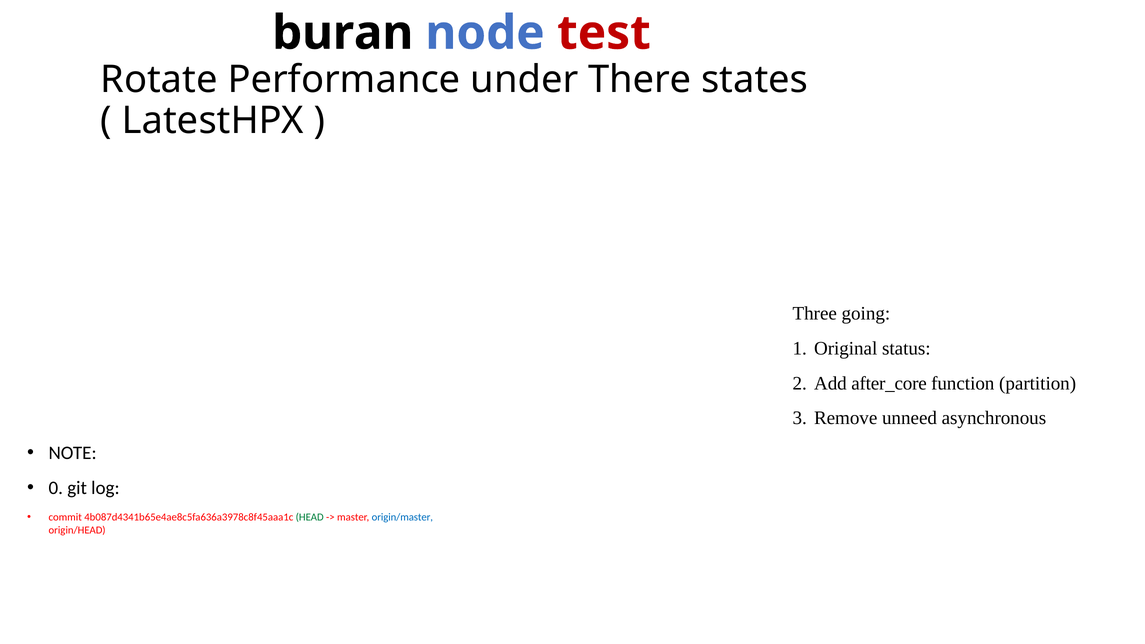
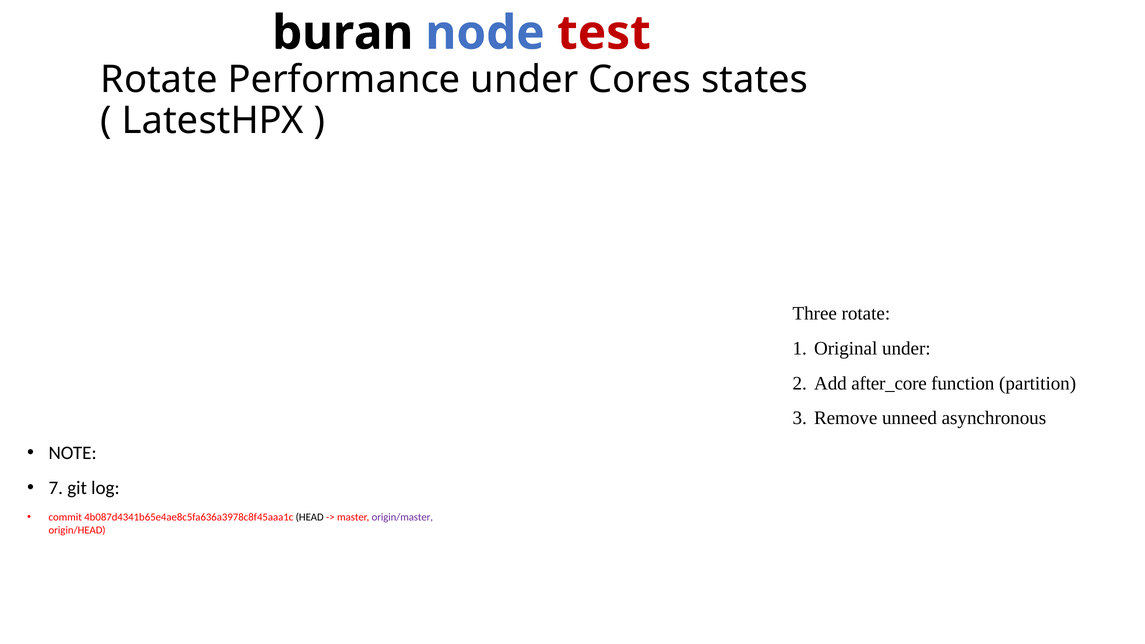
There: There -> Cores
Three going: going -> rotate
Original status: status -> under
0: 0 -> 7
HEAD colour: green -> black
origin/master colour: blue -> purple
